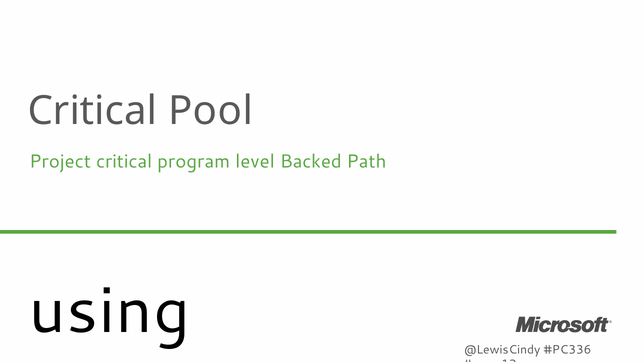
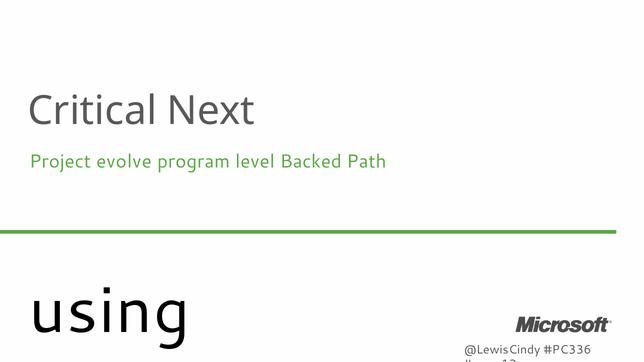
Pool: Pool -> Next
Project critical: critical -> evolve
